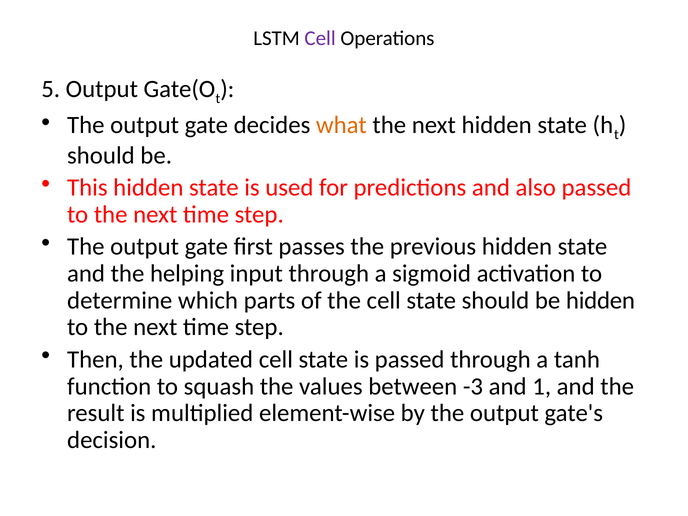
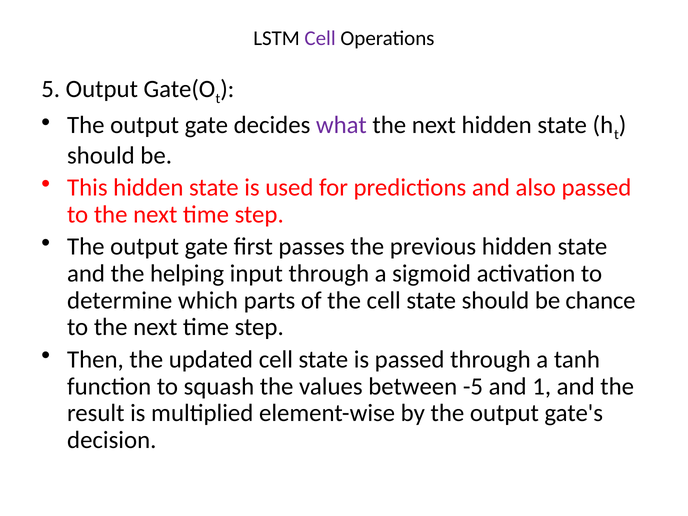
what colour: orange -> purple
be hidden: hidden -> chance
-3: -3 -> -5
